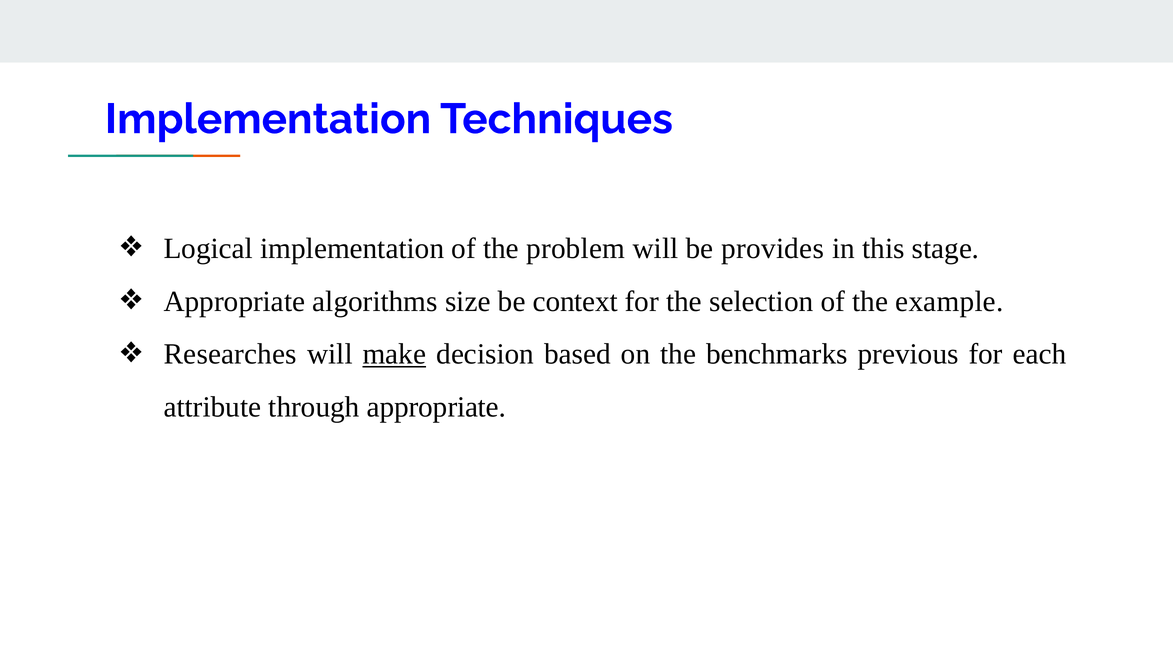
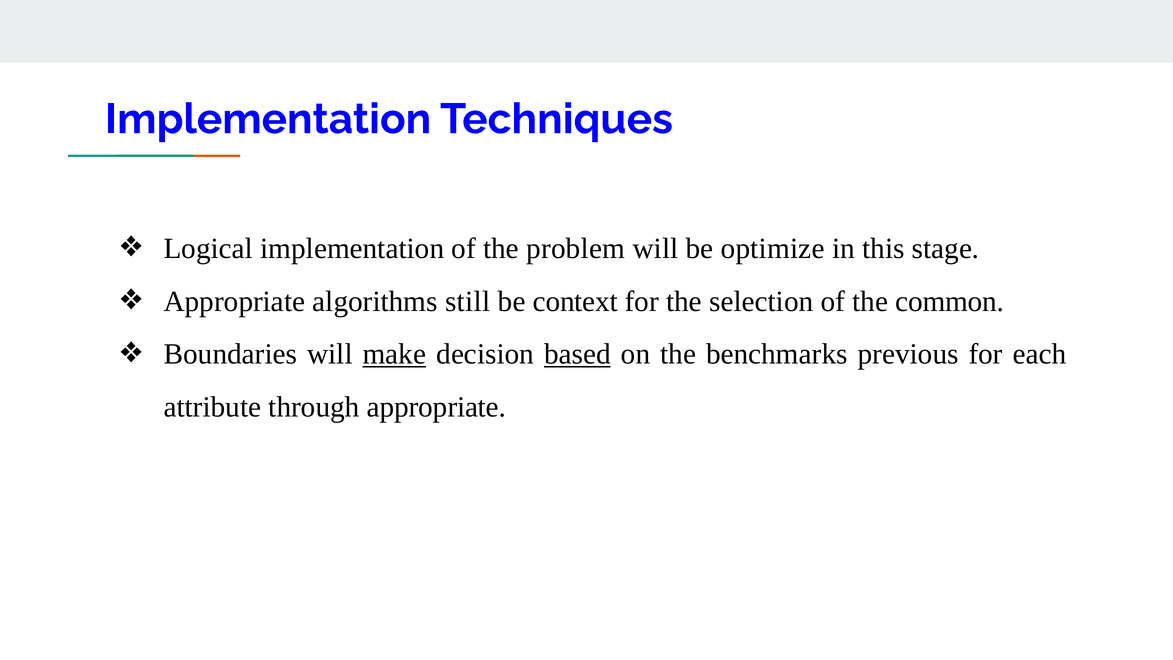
provides: provides -> optimize
size: size -> still
example: example -> common
Researches: Researches -> Boundaries
based underline: none -> present
